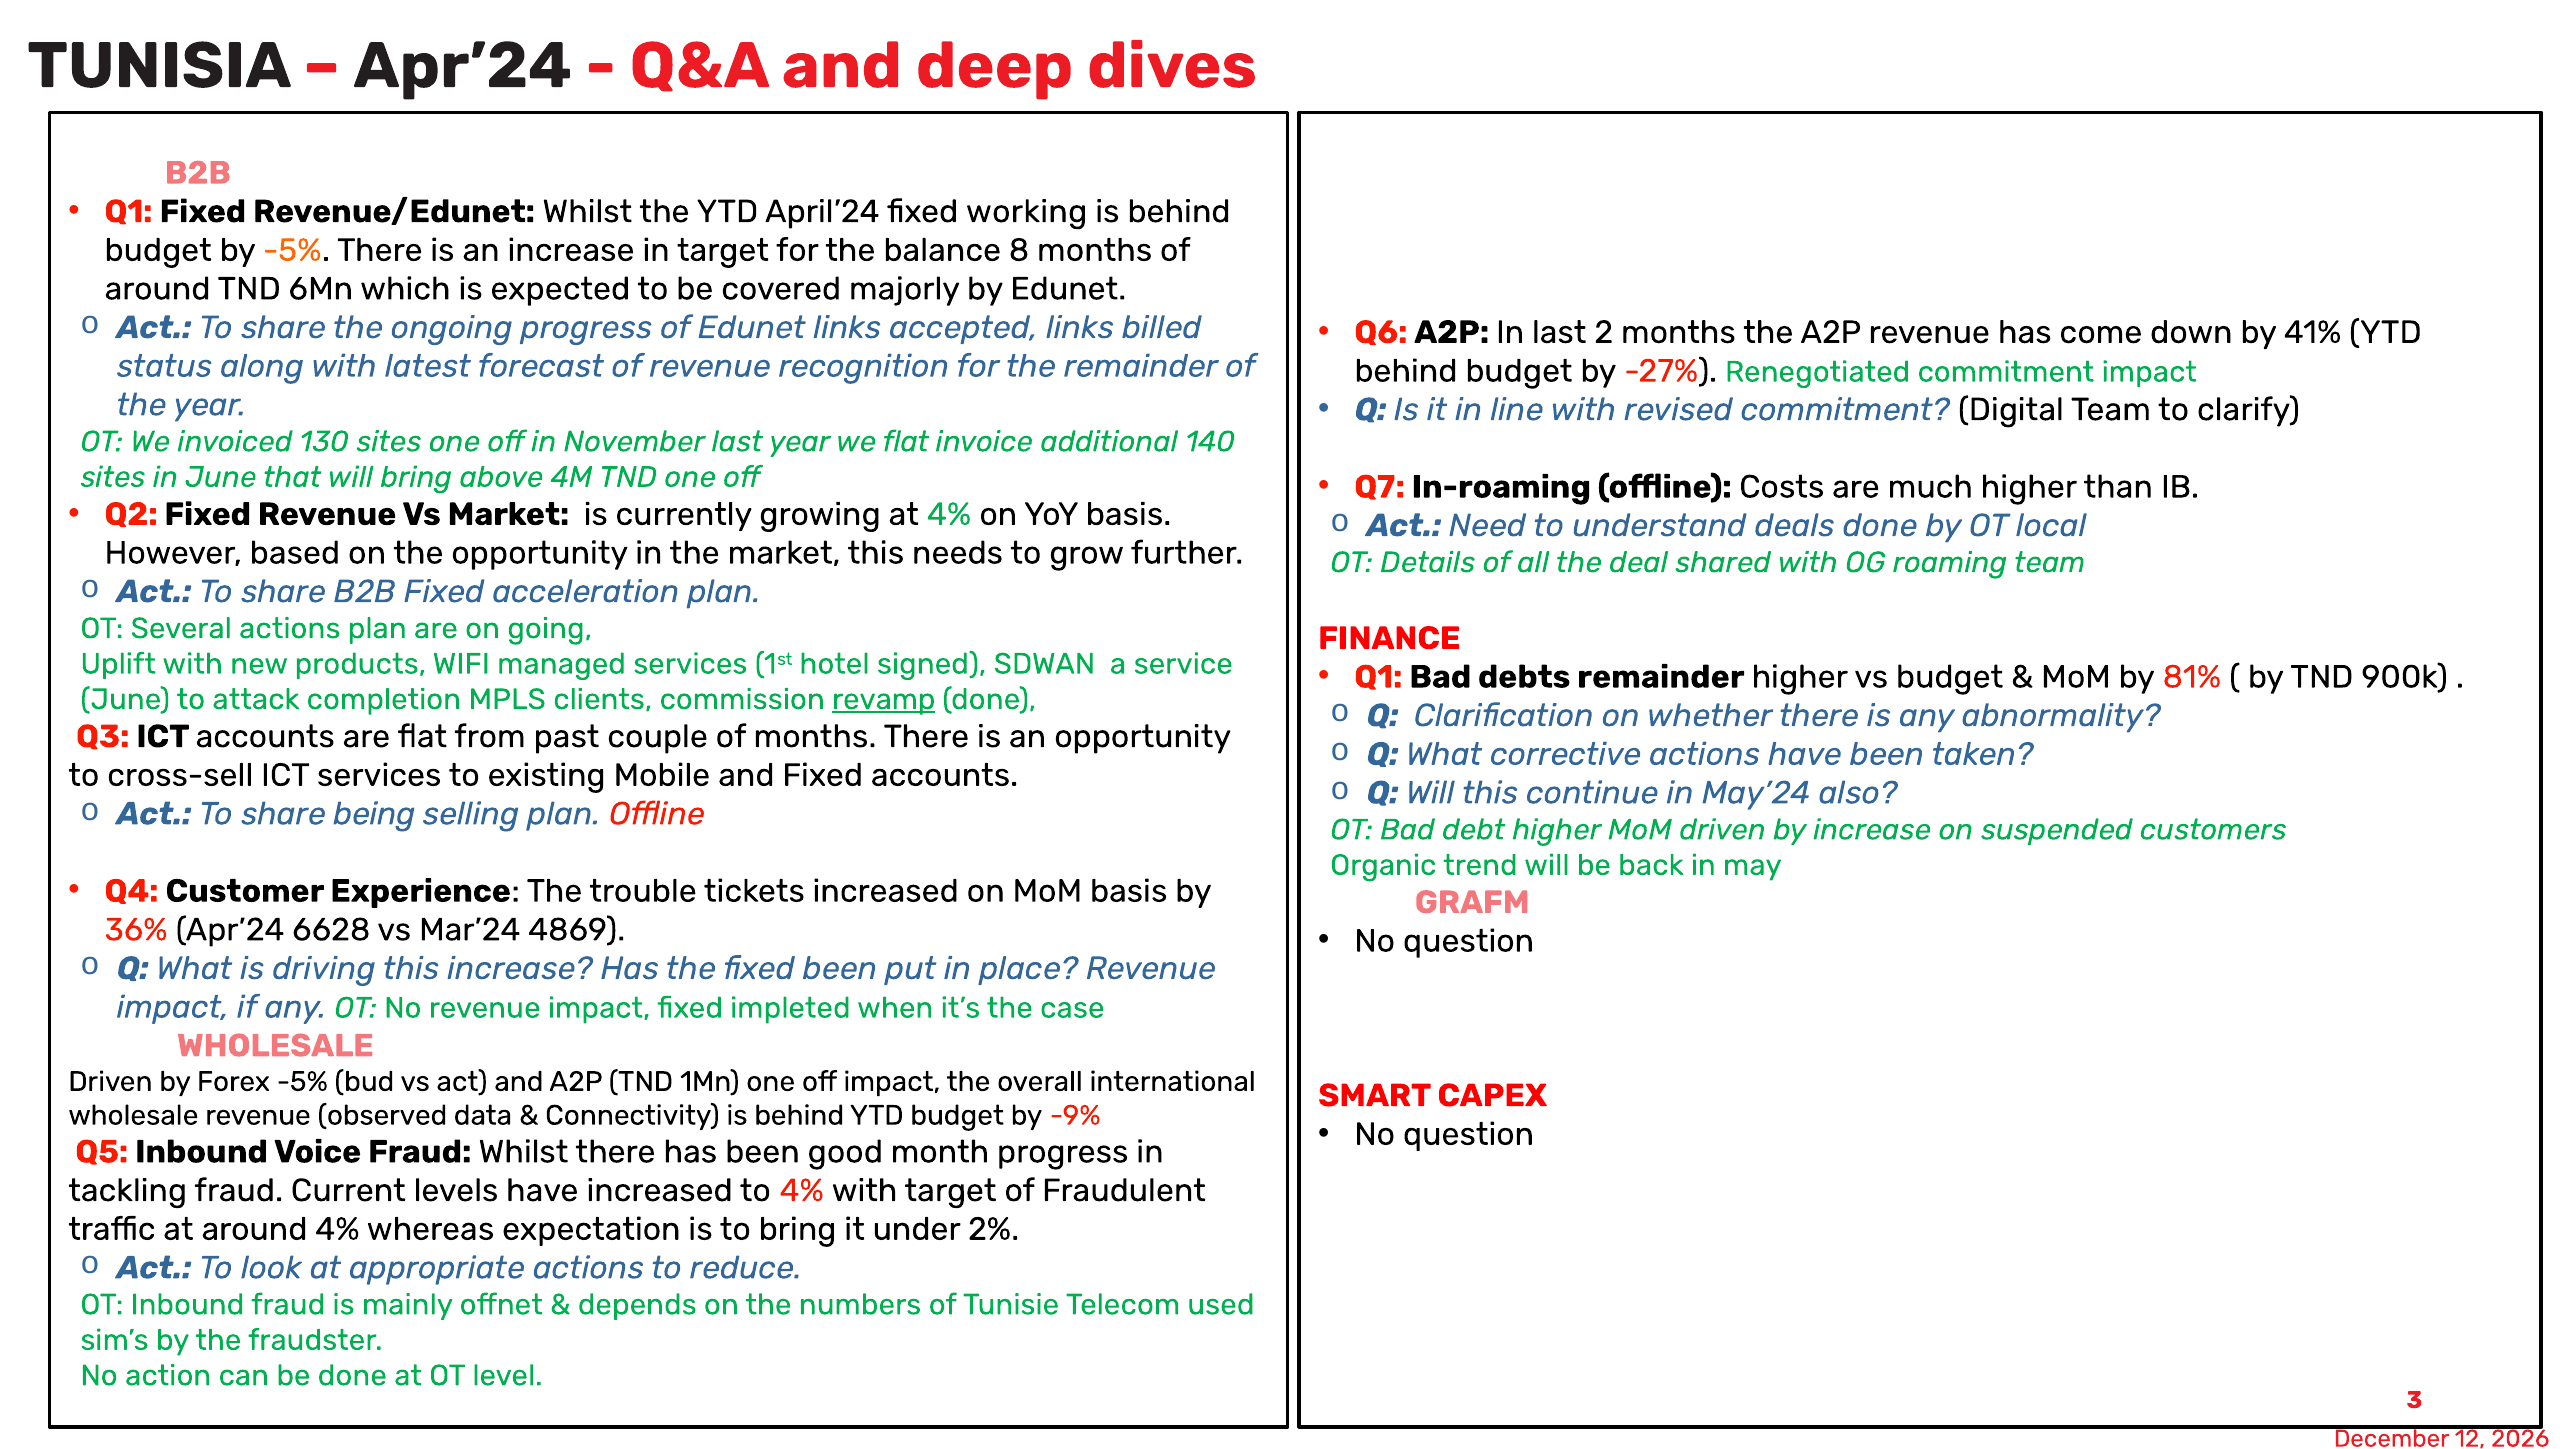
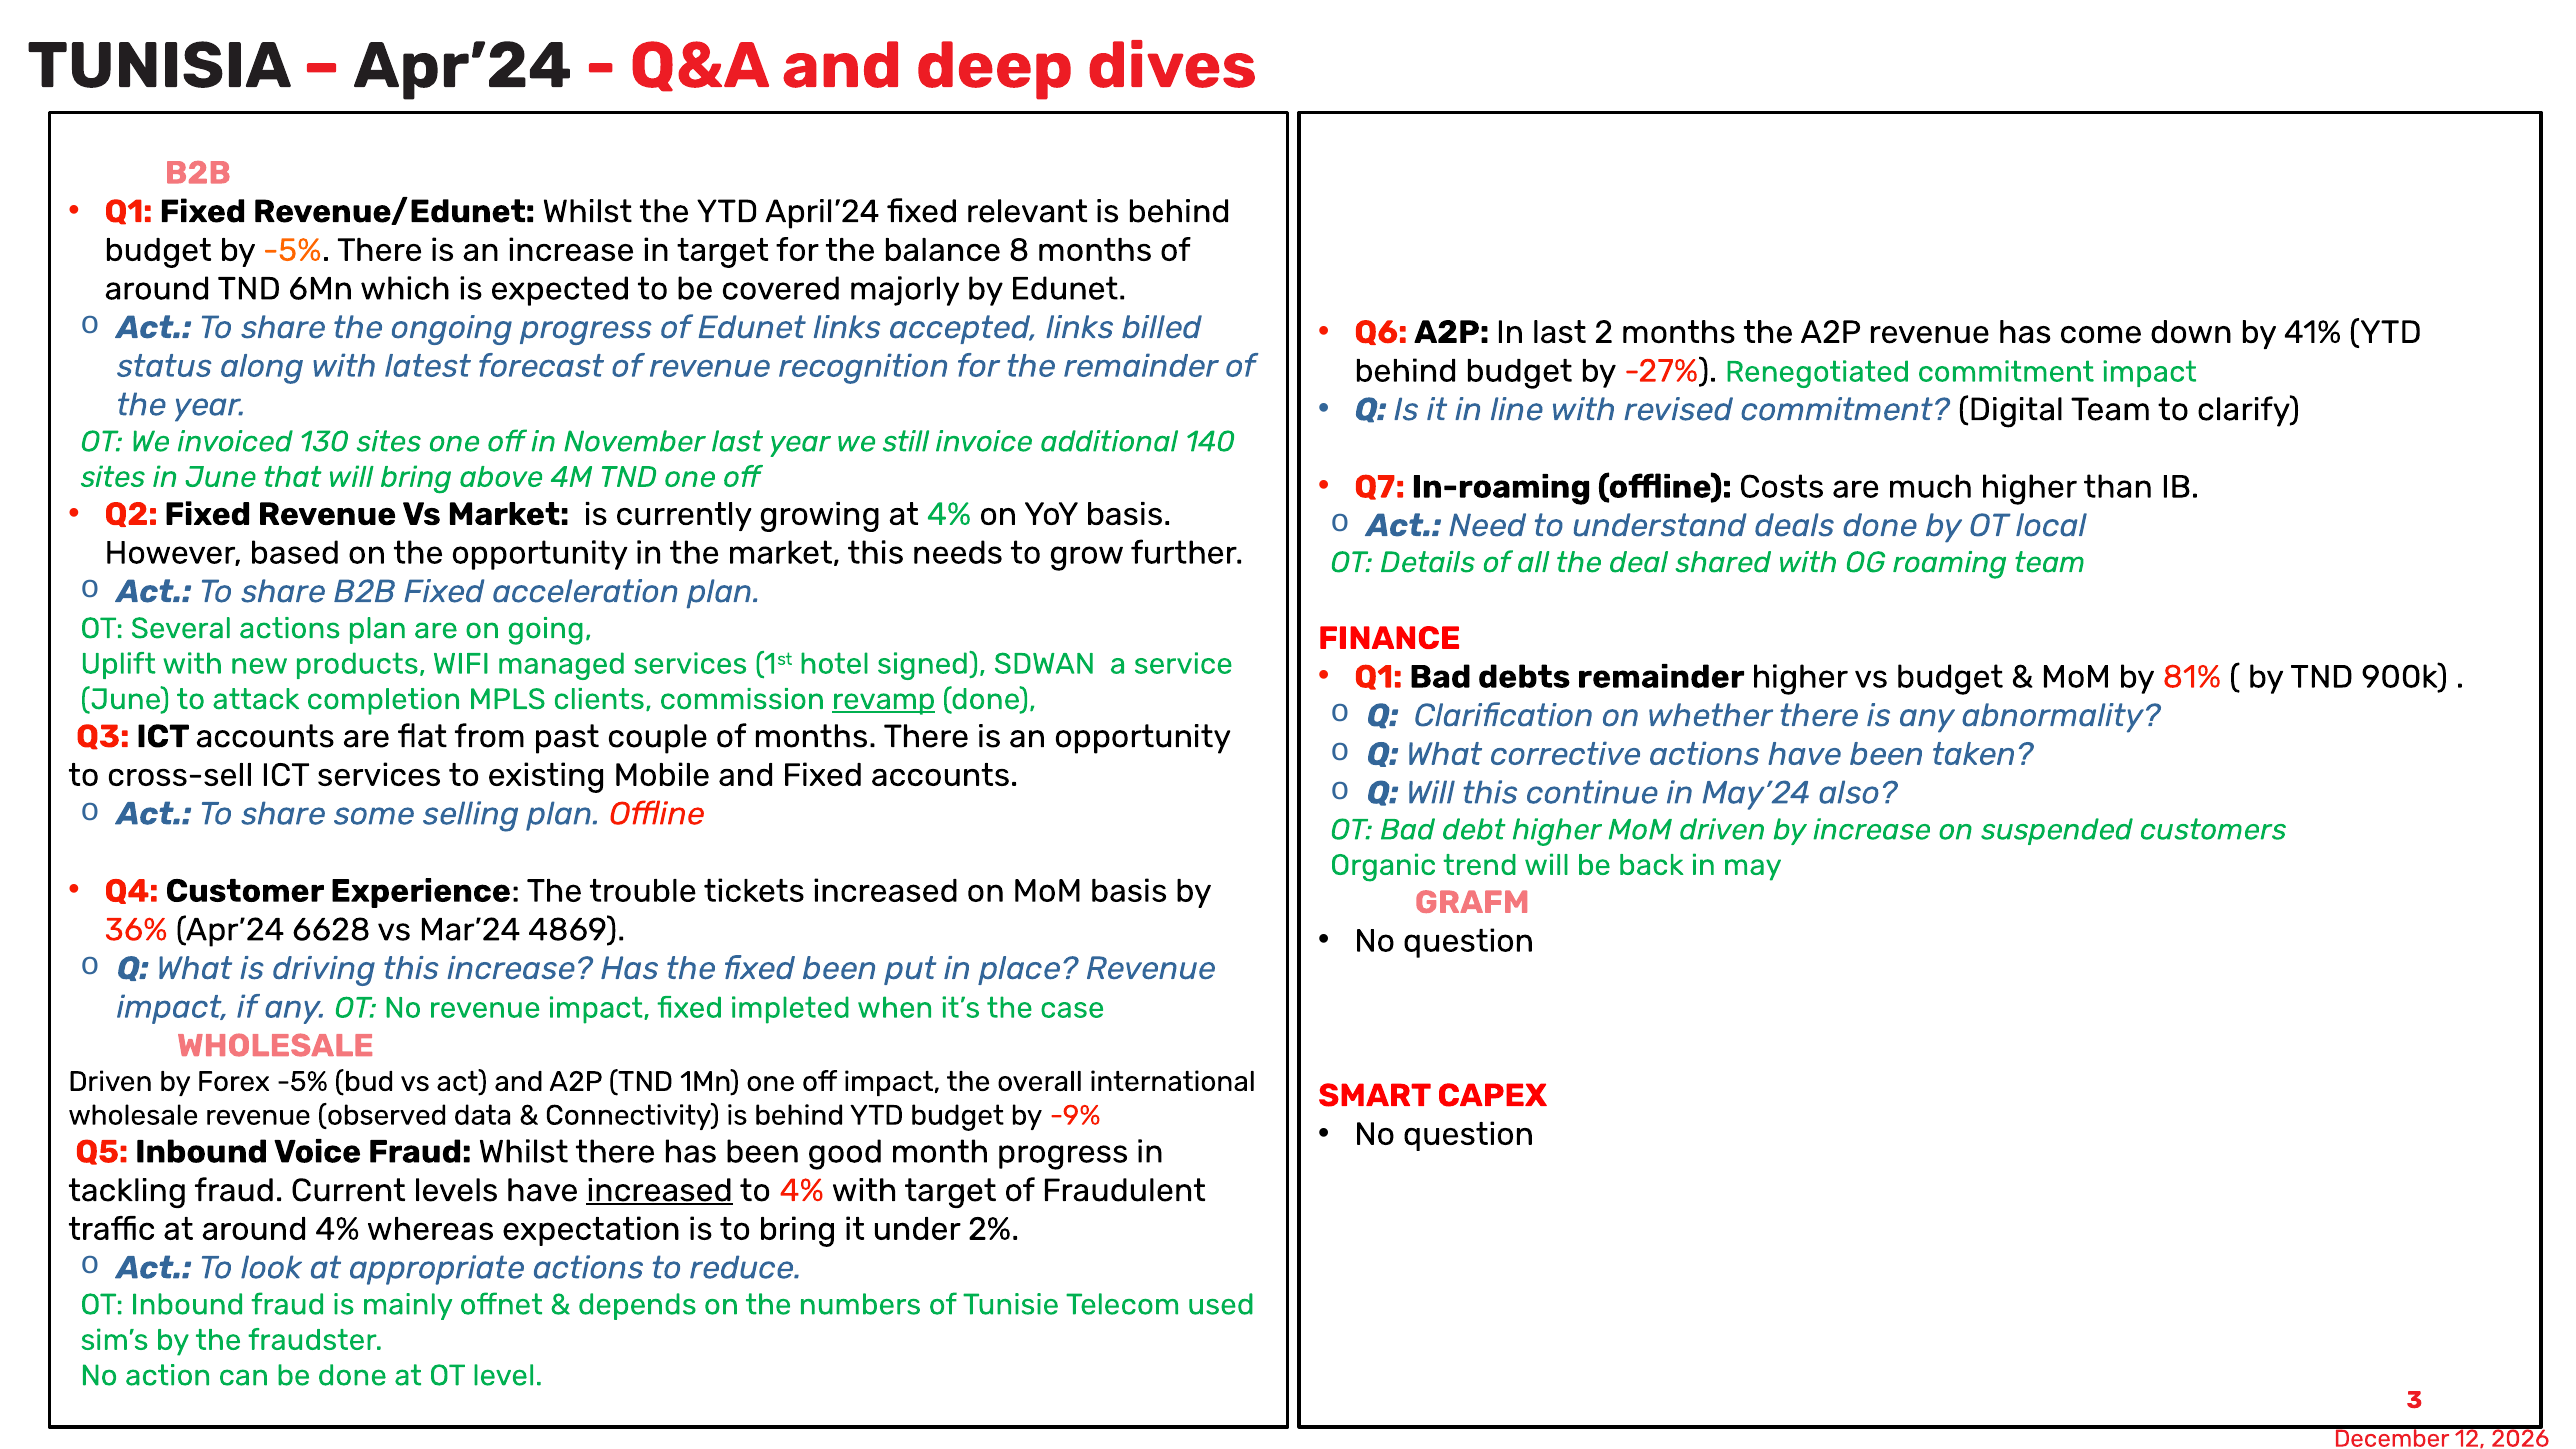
working: working -> relevant
we flat: flat -> still
being: being -> some
increased at (660, 1190) underline: none -> present
